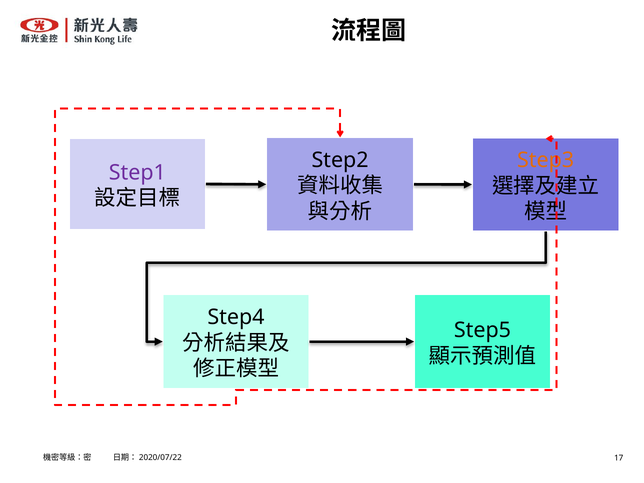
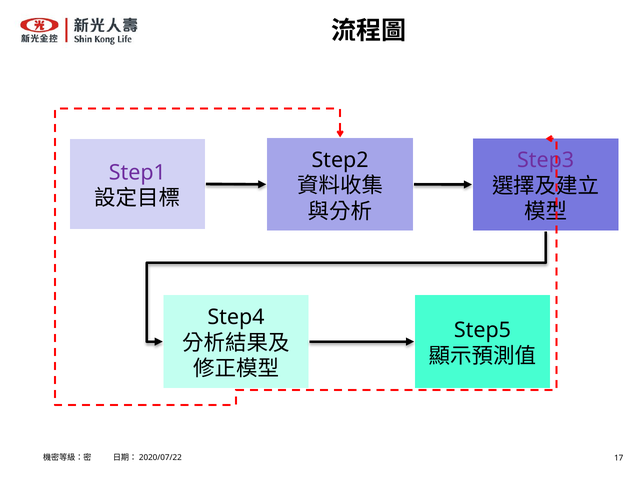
Step3 colour: orange -> purple
